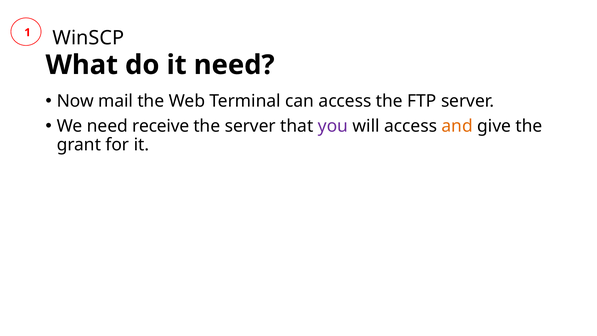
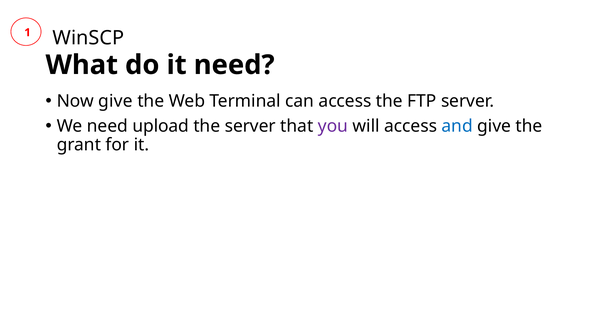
Now mail: mail -> give
receive: receive -> upload
and colour: orange -> blue
